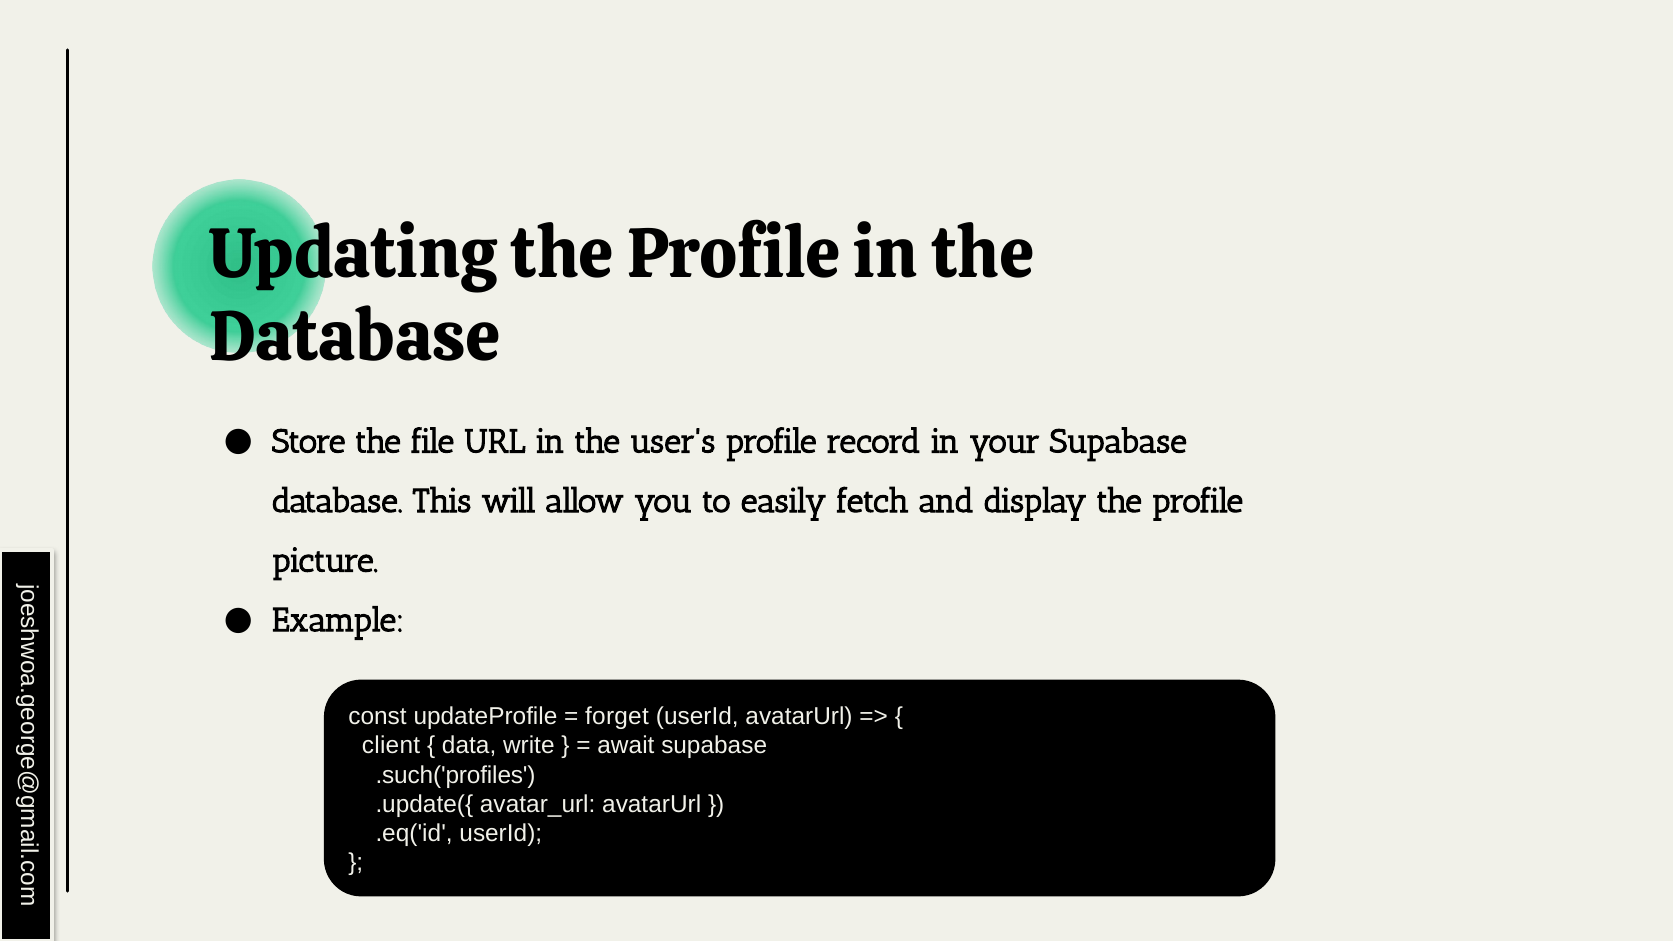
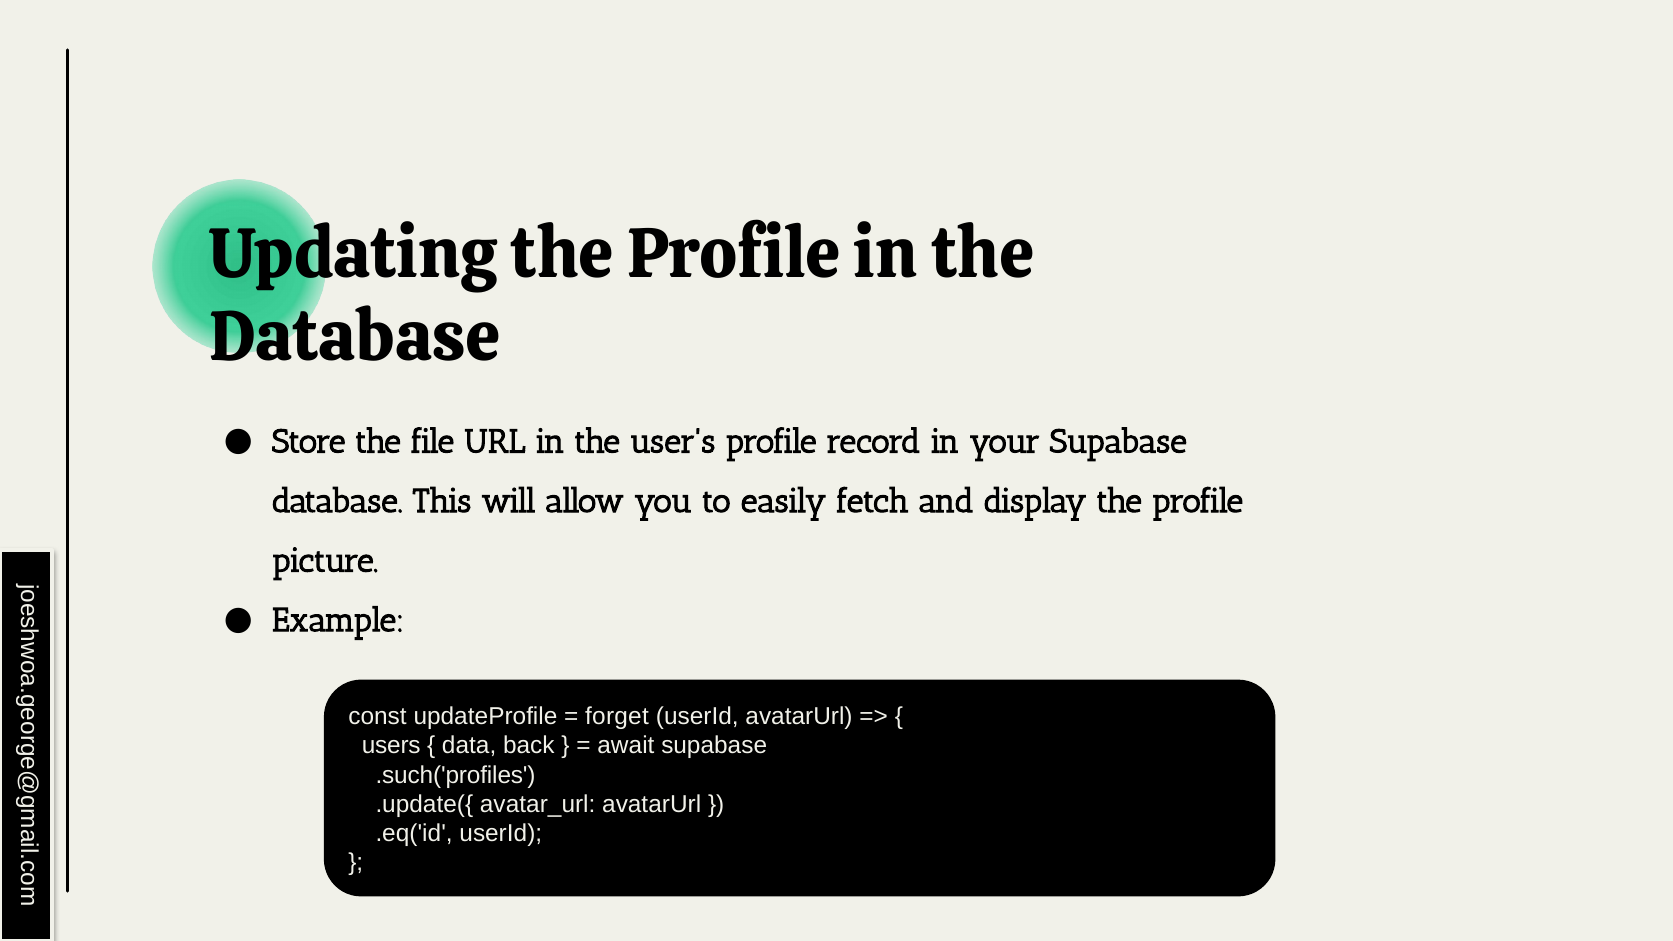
client: client -> users
write: write -> back
